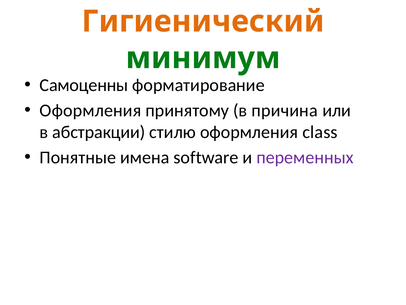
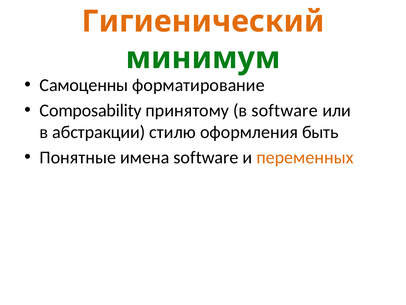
Оформления at (90, 110): Оформления -> Composability
в причина: причина -> software
class: class -> быть
переменных colour: purple -> orange
